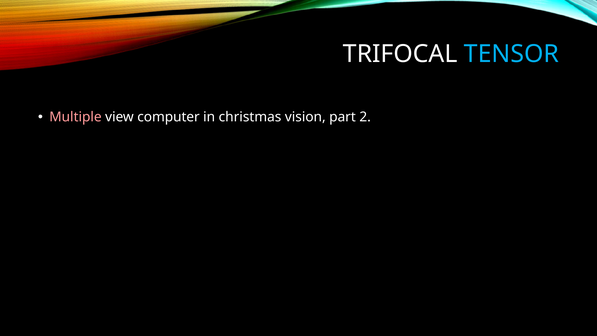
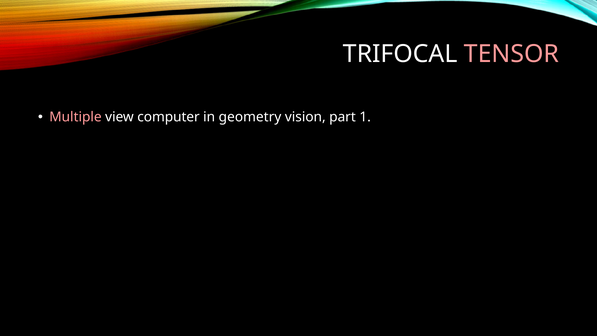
TENSOR colour: light blue -> pink
christmas: christmas -> geometry
2: 2 -> 1
